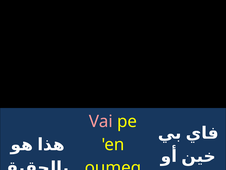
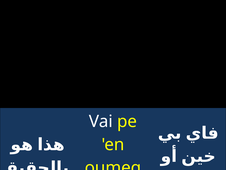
Vai colour: pink -> white
